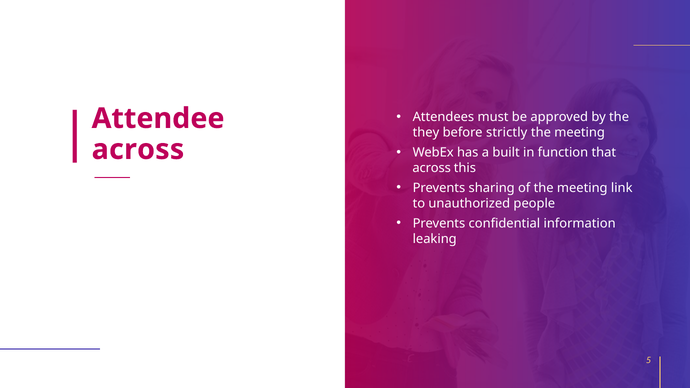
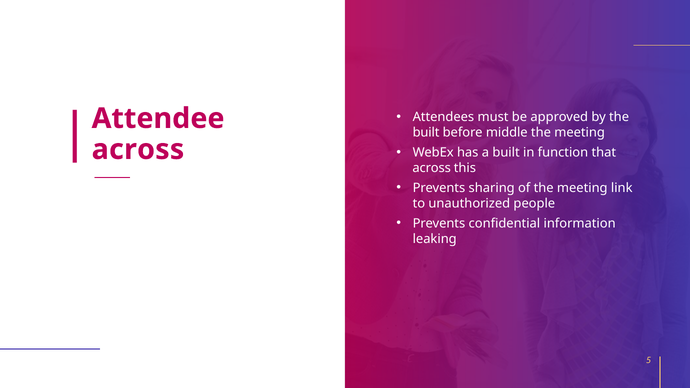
they at (426, 133): they -> built
strictly: strictly -> middle
